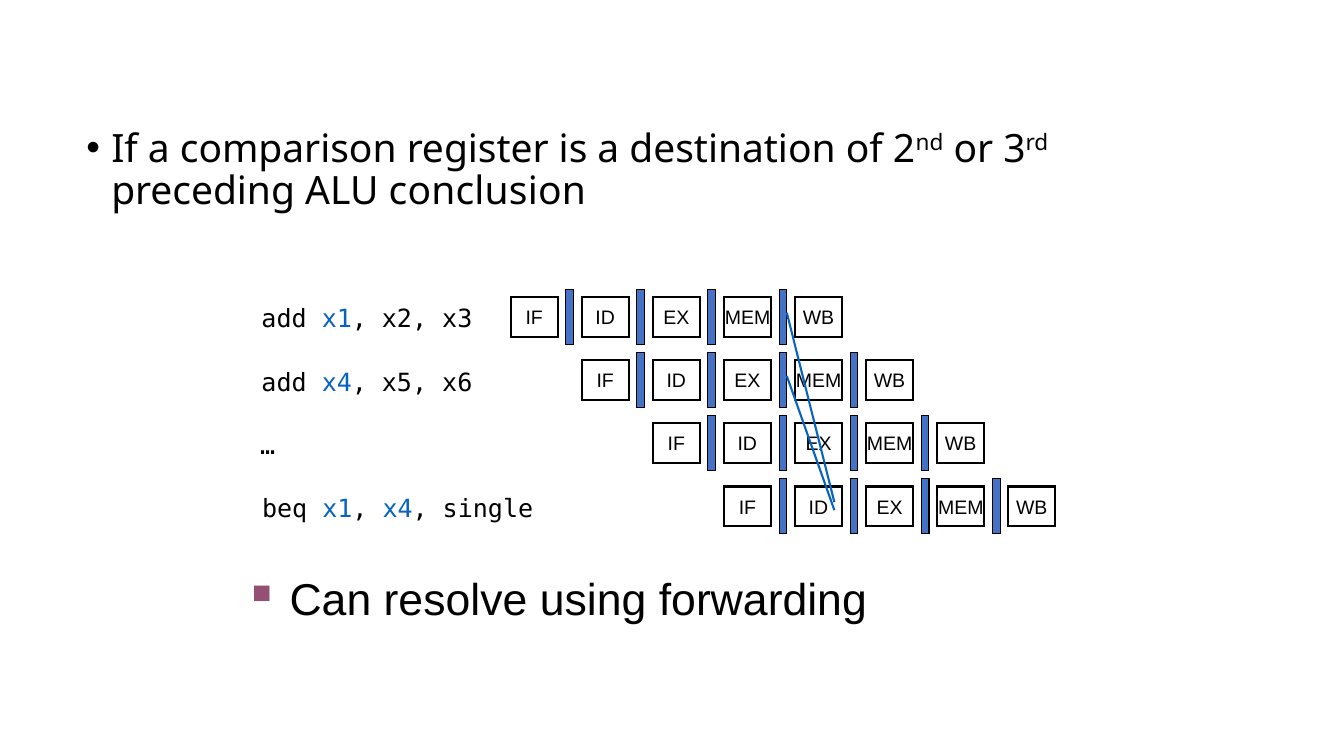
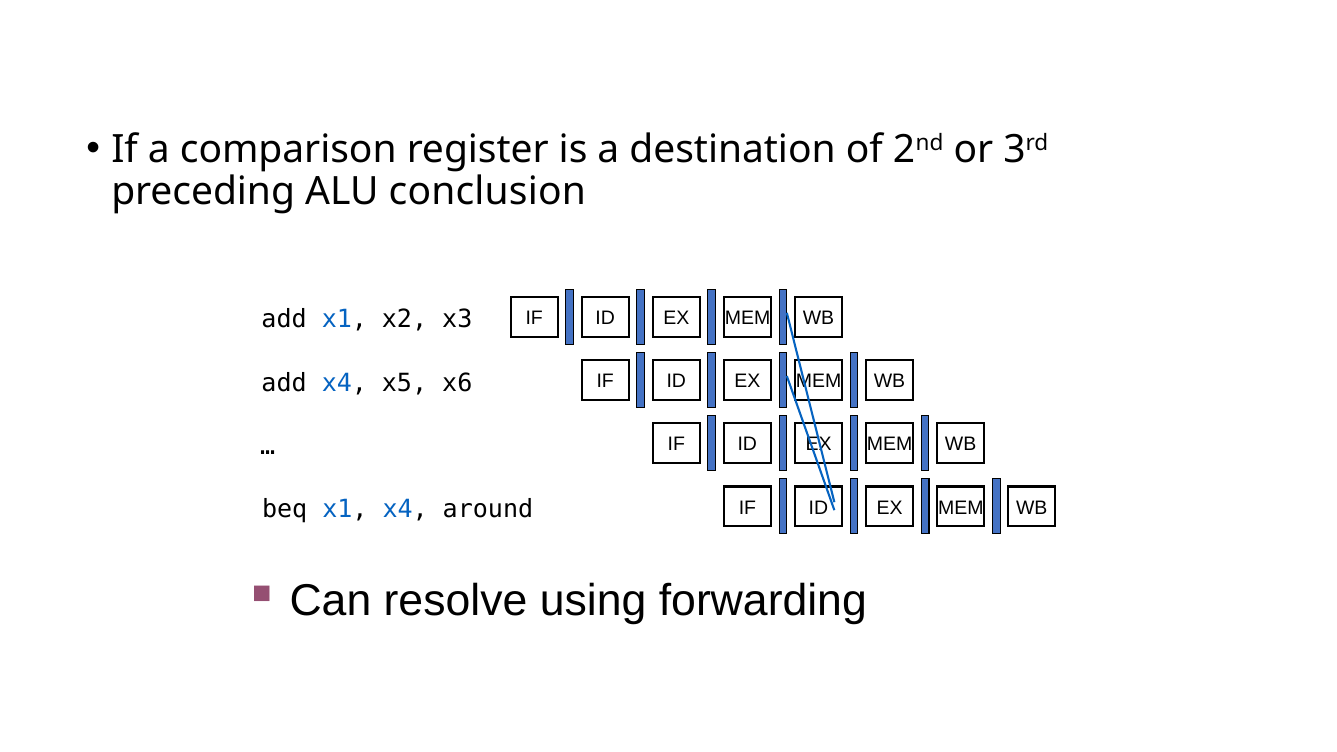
single: single -> around
